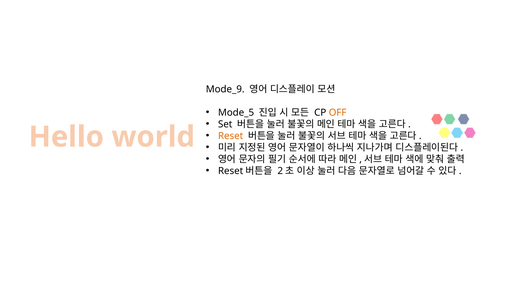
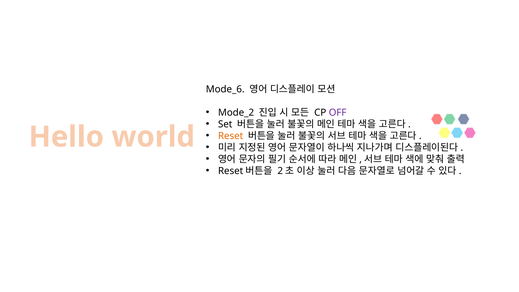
Mode_9: Mode_9 -> Mode_6
Mode_5: Mode_5 -> Mode_2
OFF colour: orange -> purple
